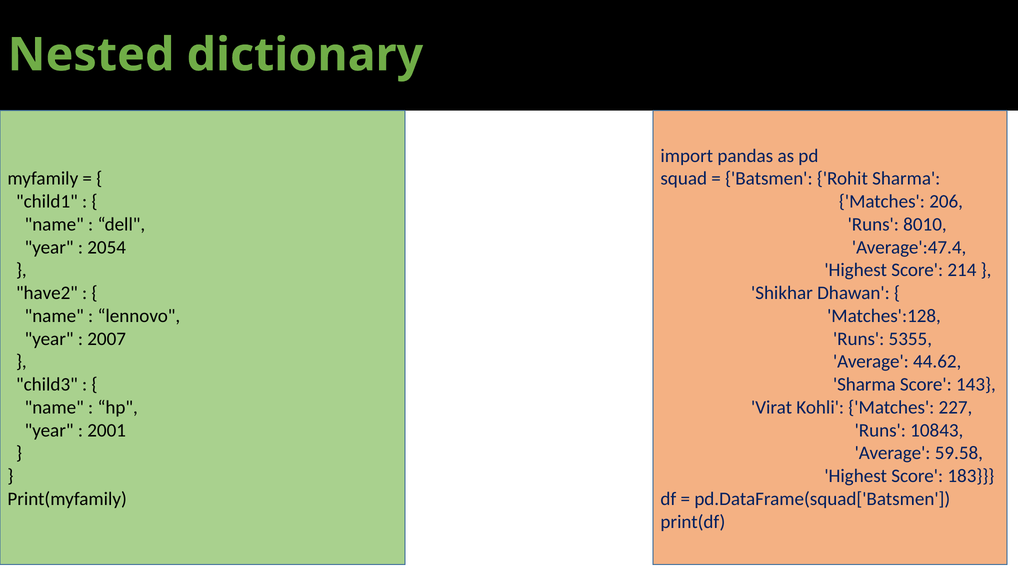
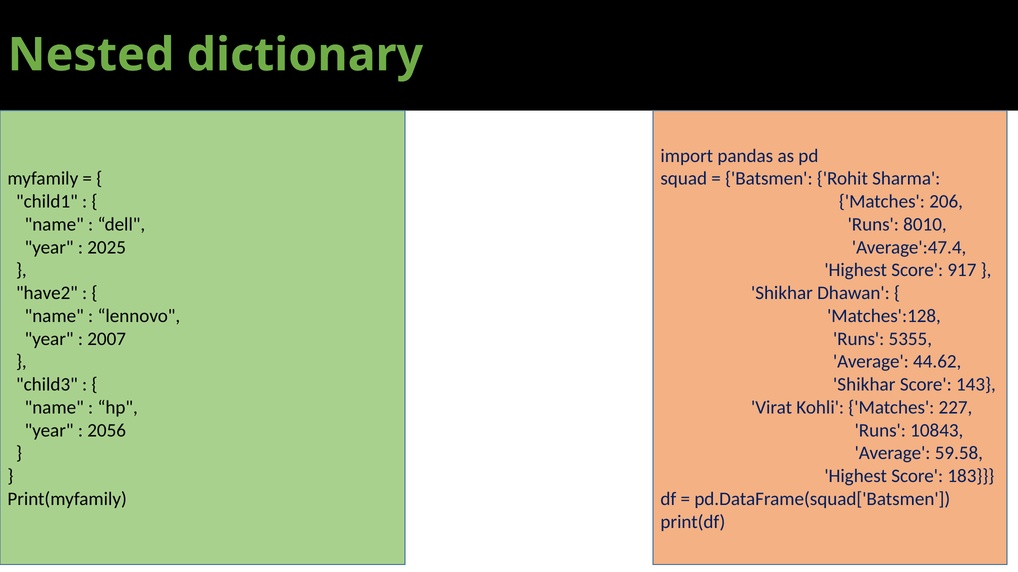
2054: 2054 -> 2025
214: 214 -> 917
Sharma at (864, 385): Sharma -> Shikhar
2001: 2001 -> 2056
